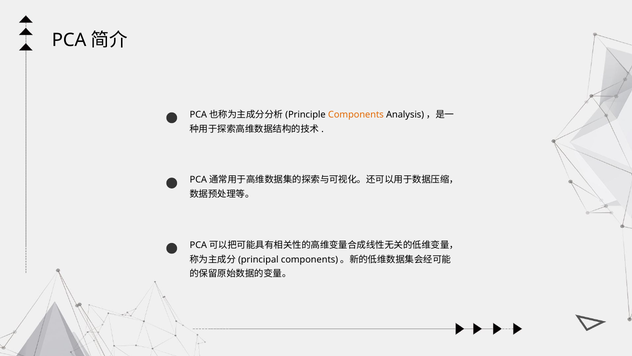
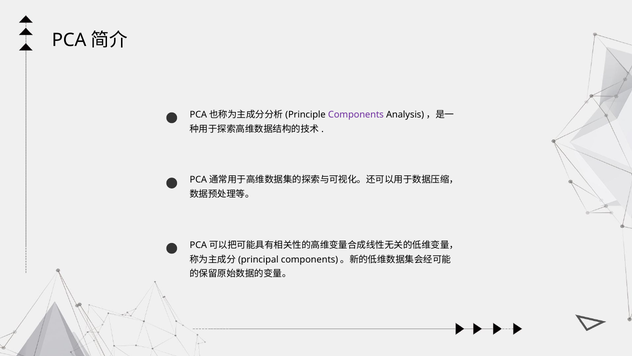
Components colour: orange -> purple
